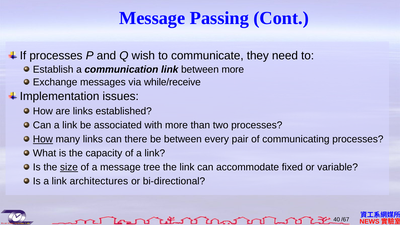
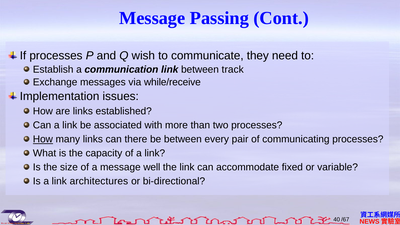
between more: more -> track
size underline: present -> none
tree: tree -> well
